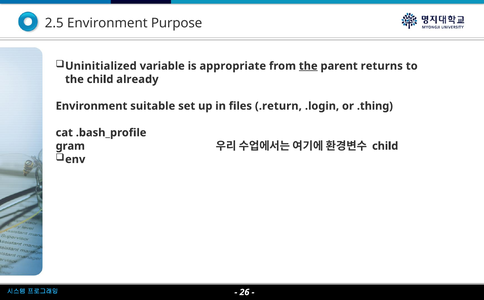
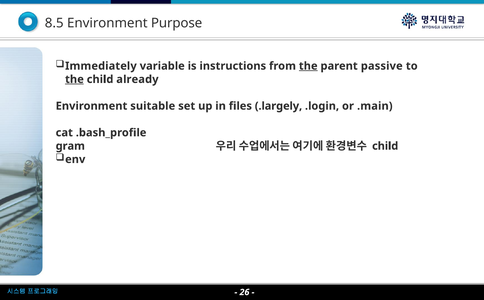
2.5: 2.5 -> 8.5
Uninitialized: Uninitialized -> Immediately
appropriate: appropriate -> instructions
returns: returns -> passive
the at (74, 79) underline: none -> present
.return: .return -> .largely
.thing: .thing -> .main
